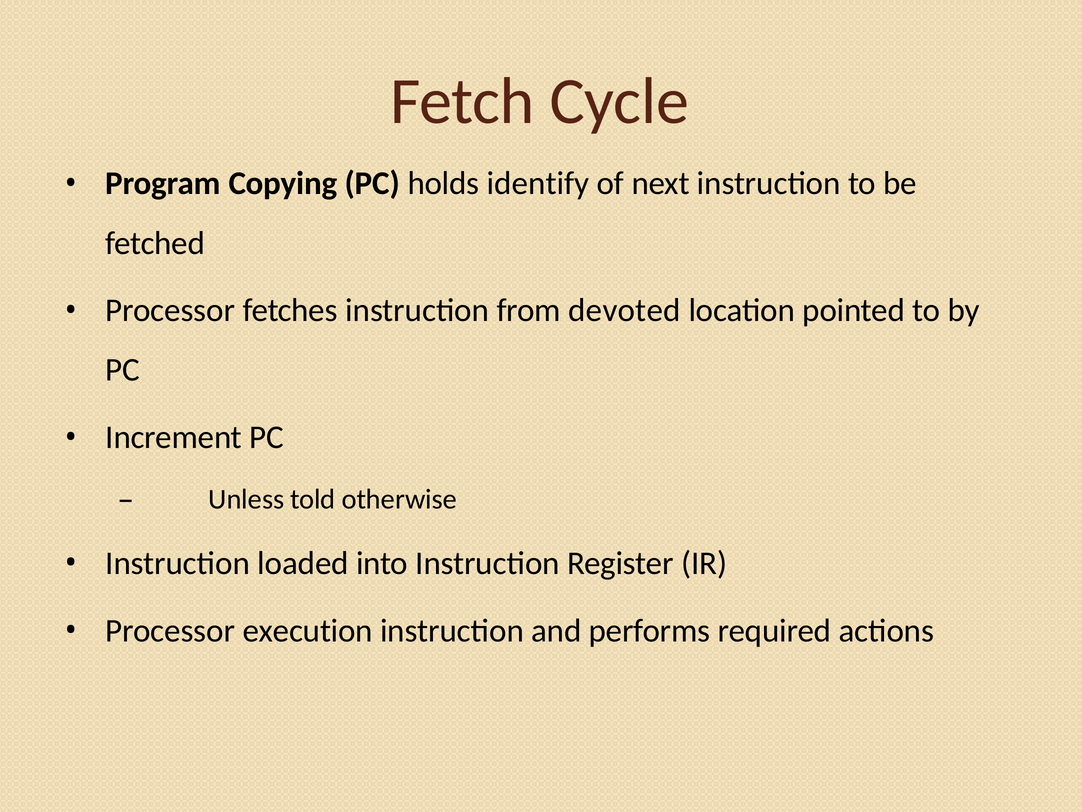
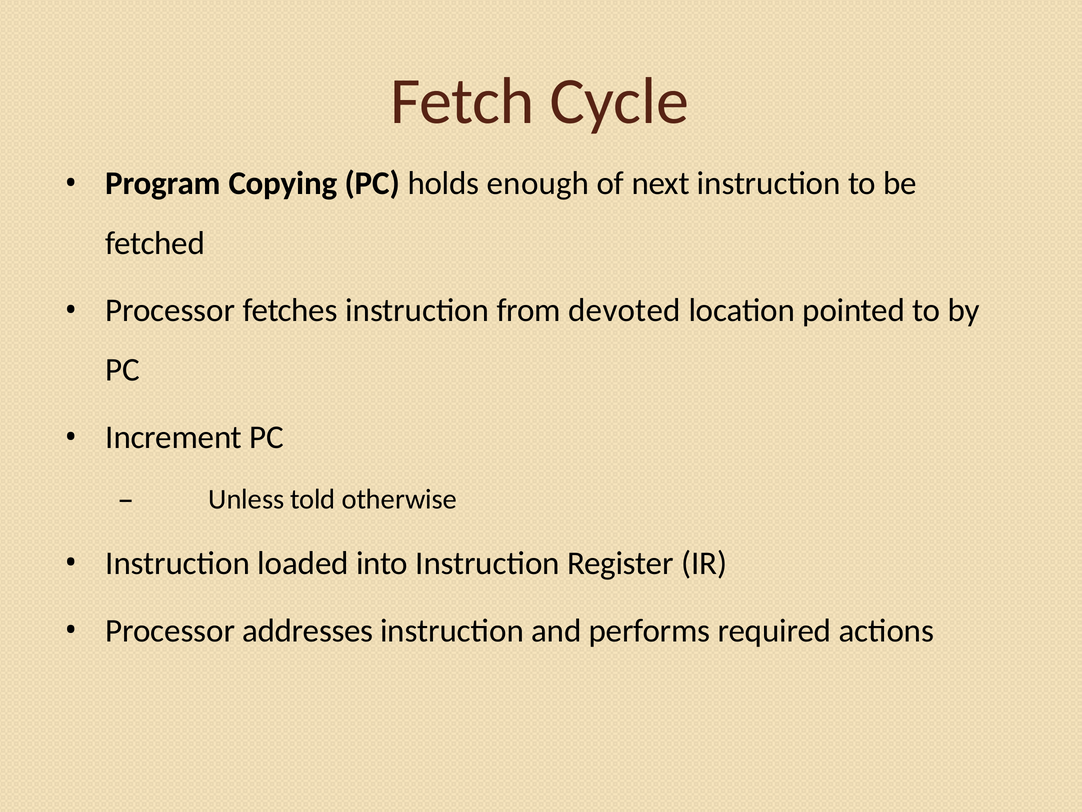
identify: identify -> enough
execution: execution -> addresses
